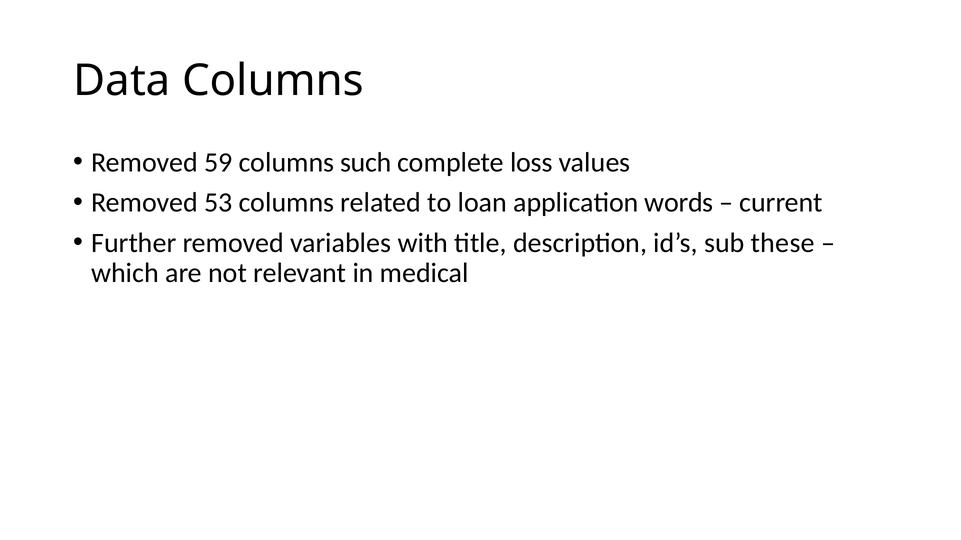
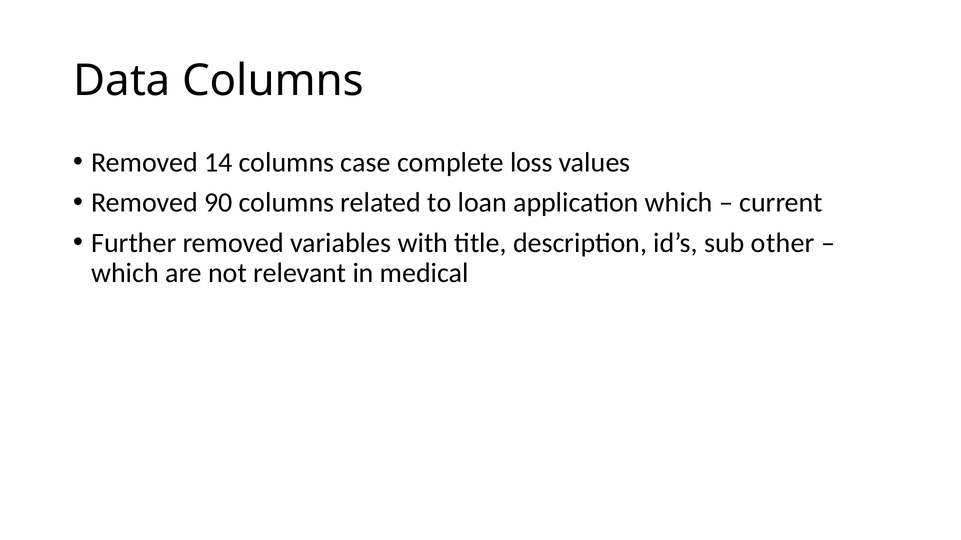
59: 59 -> 14
such: such -> case
53: 53 -> 90
application words: words -> which
these: these -> other
